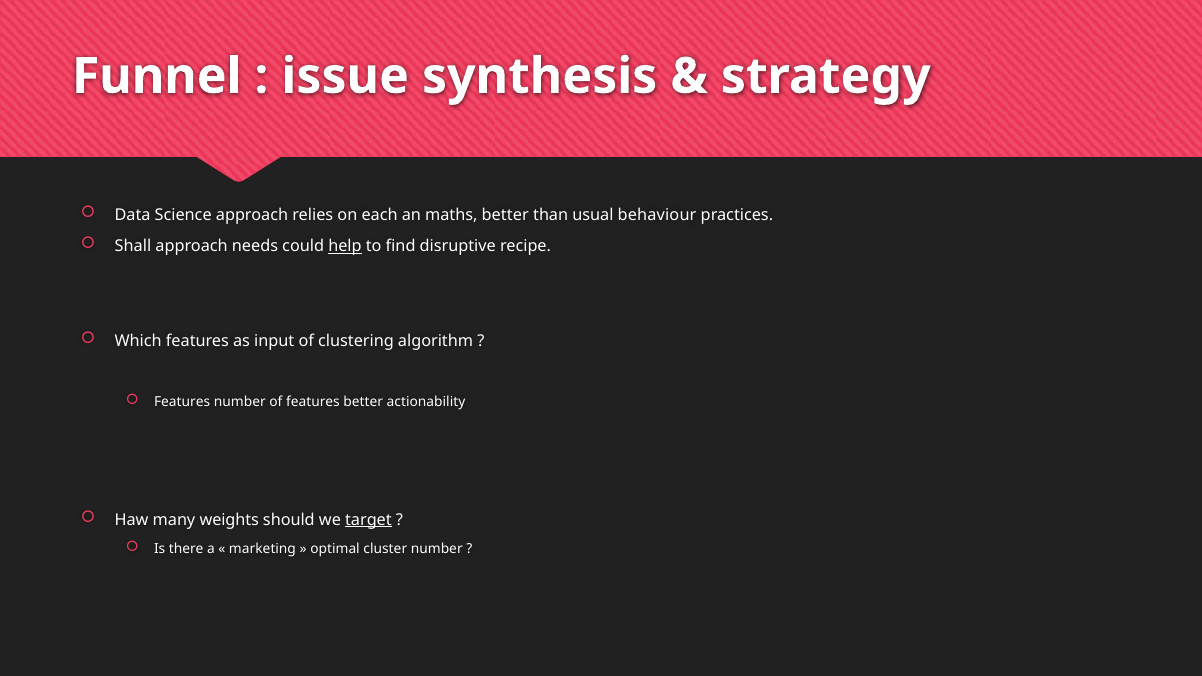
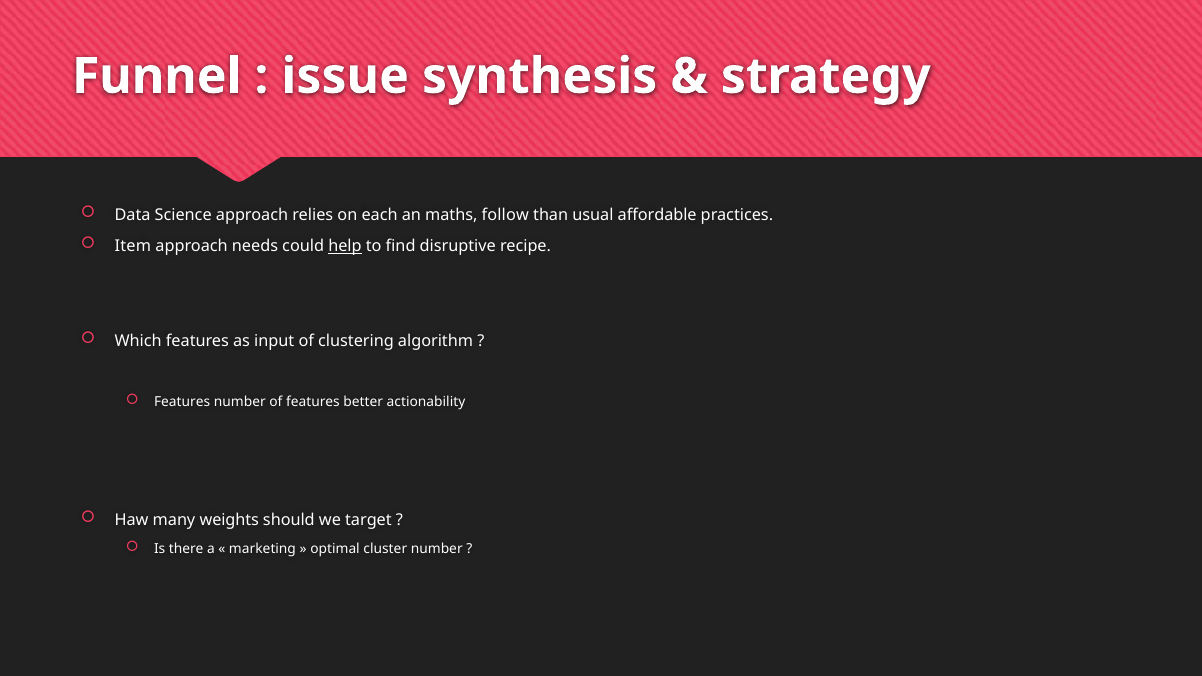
maths better: better -> follow
behaviour: behaviour -> affordable
Shall: Shall -> Item
target underline: present -> none
